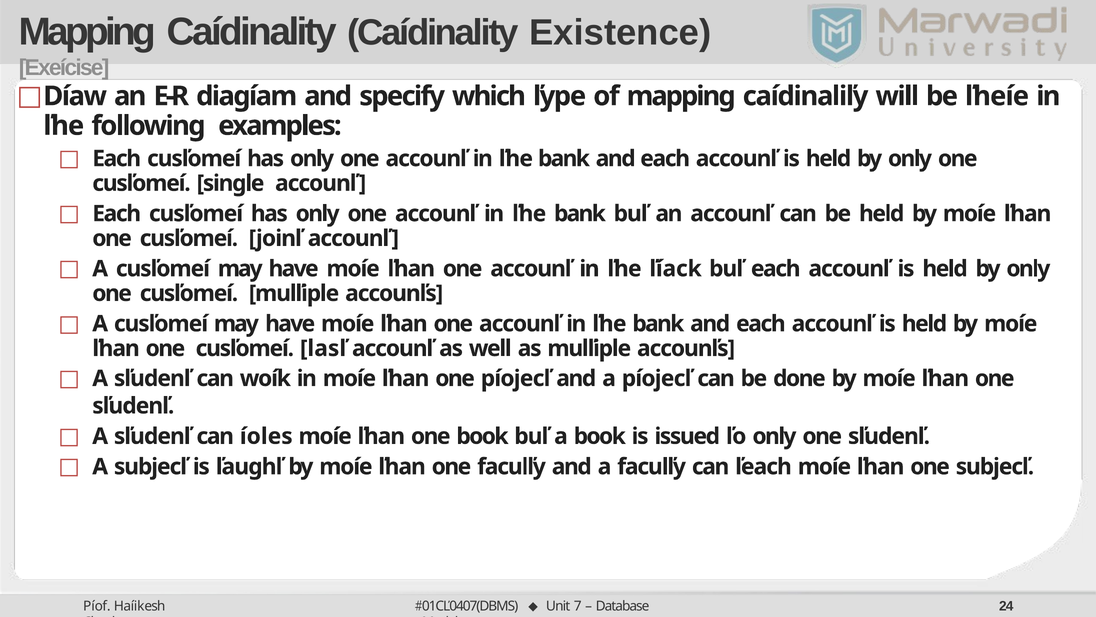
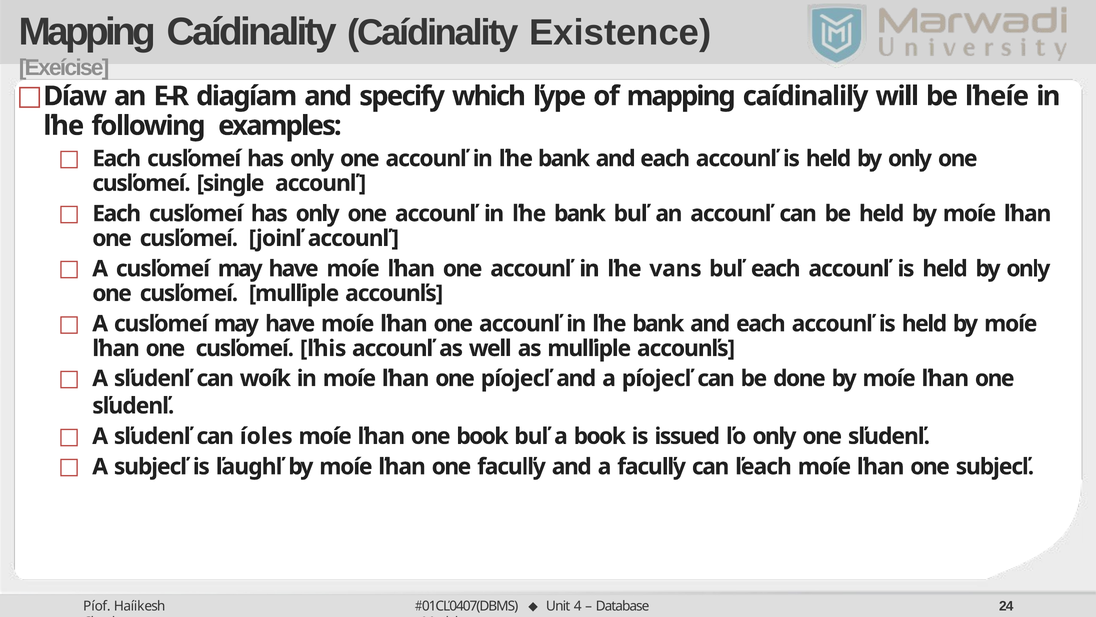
ľíack: ľíack -> vans
lasľ: lasľ -> ľhis
7: 7 -> 4
